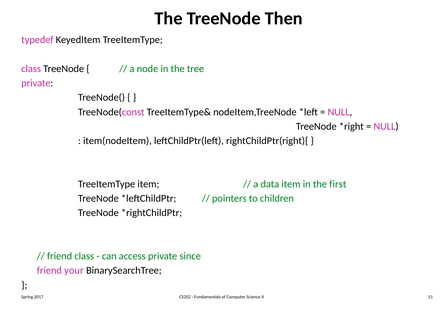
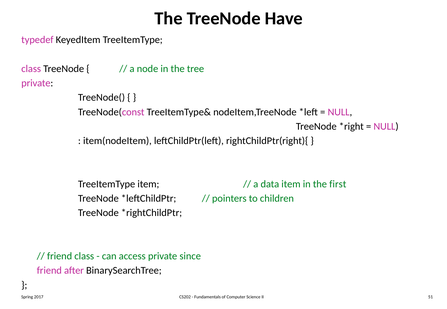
Then: Then -> Have
your: your -> after
